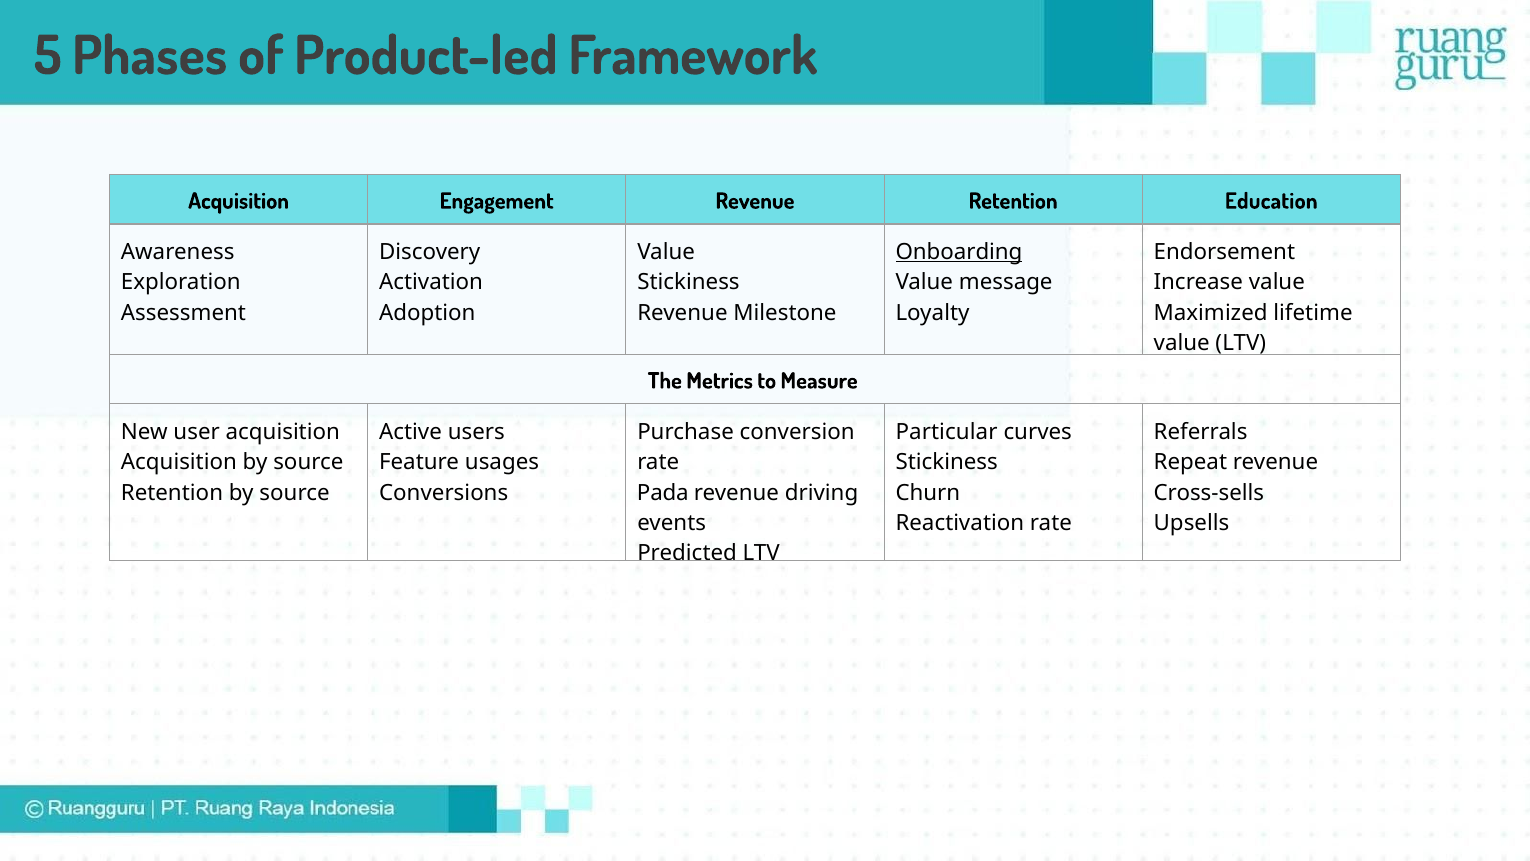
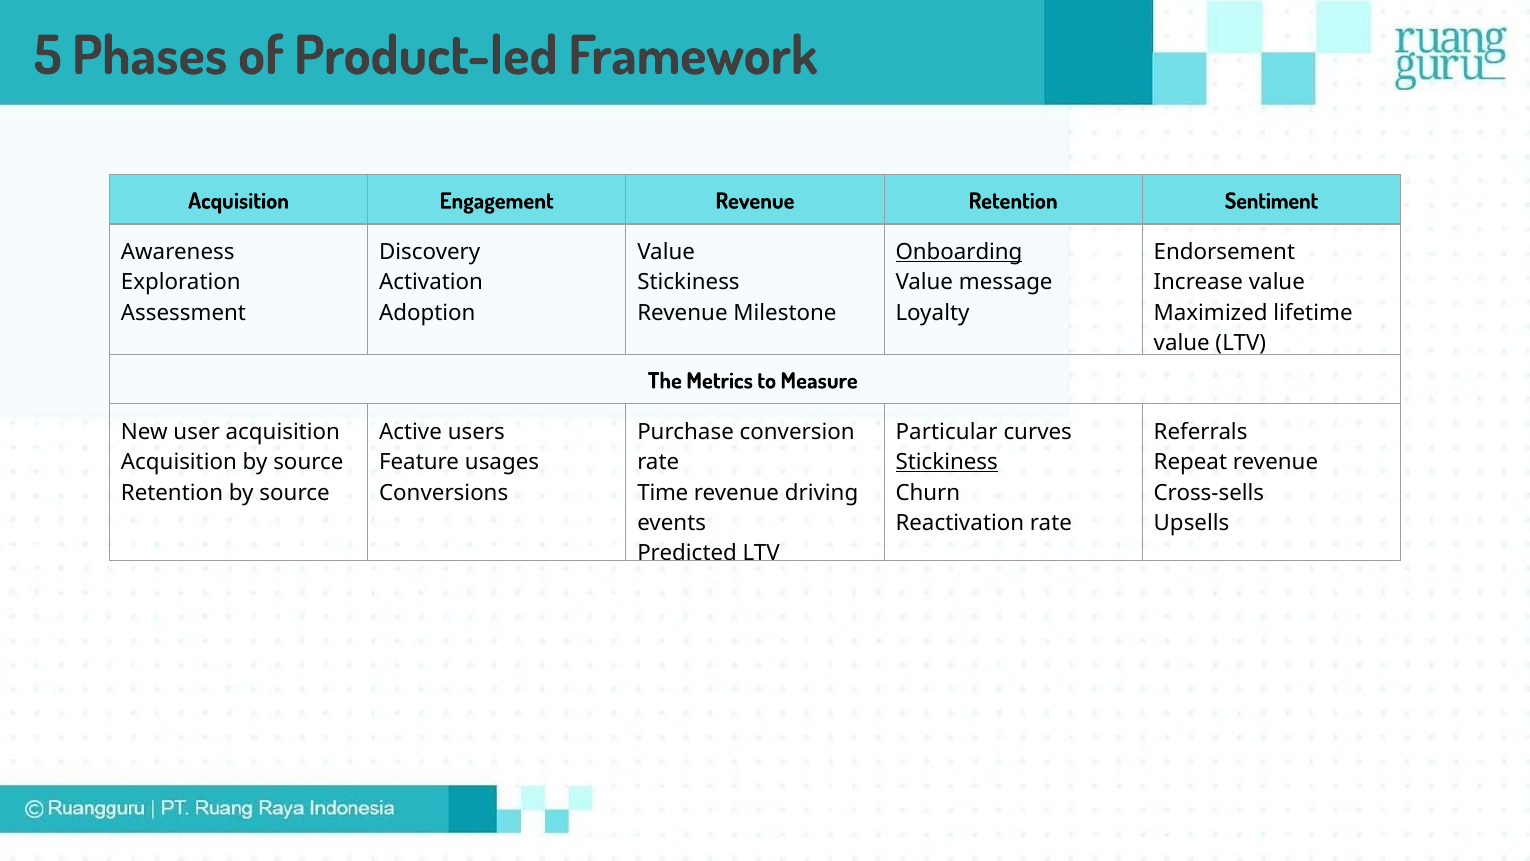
Education: Education -> Sentiment
Stickiness at (947, 462) underline: none -> present
Pada: Pada -> Time
